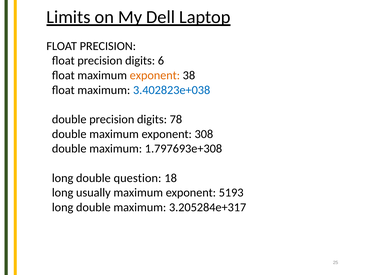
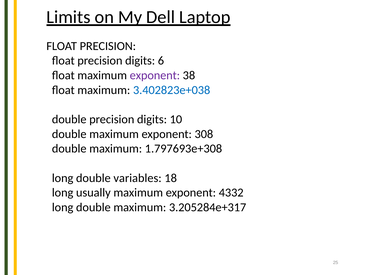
exponent at (155, 75) colour: orange -> purple
78: 78 -> 10
question: question -> variables
5193: 5193 -> 4332
